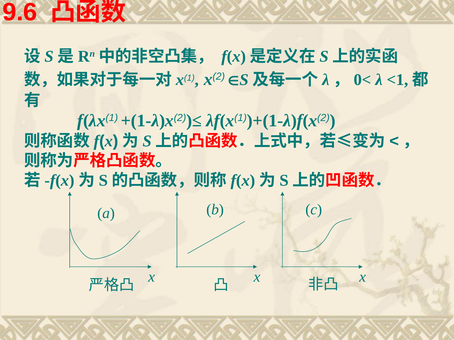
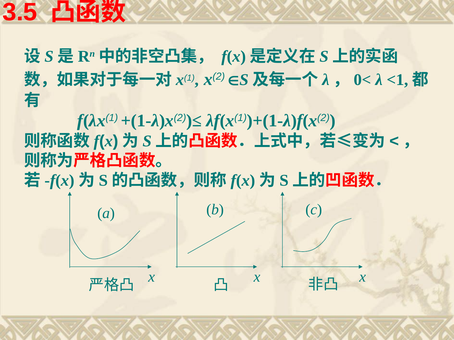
9.6: 9.6 -> 3.5
